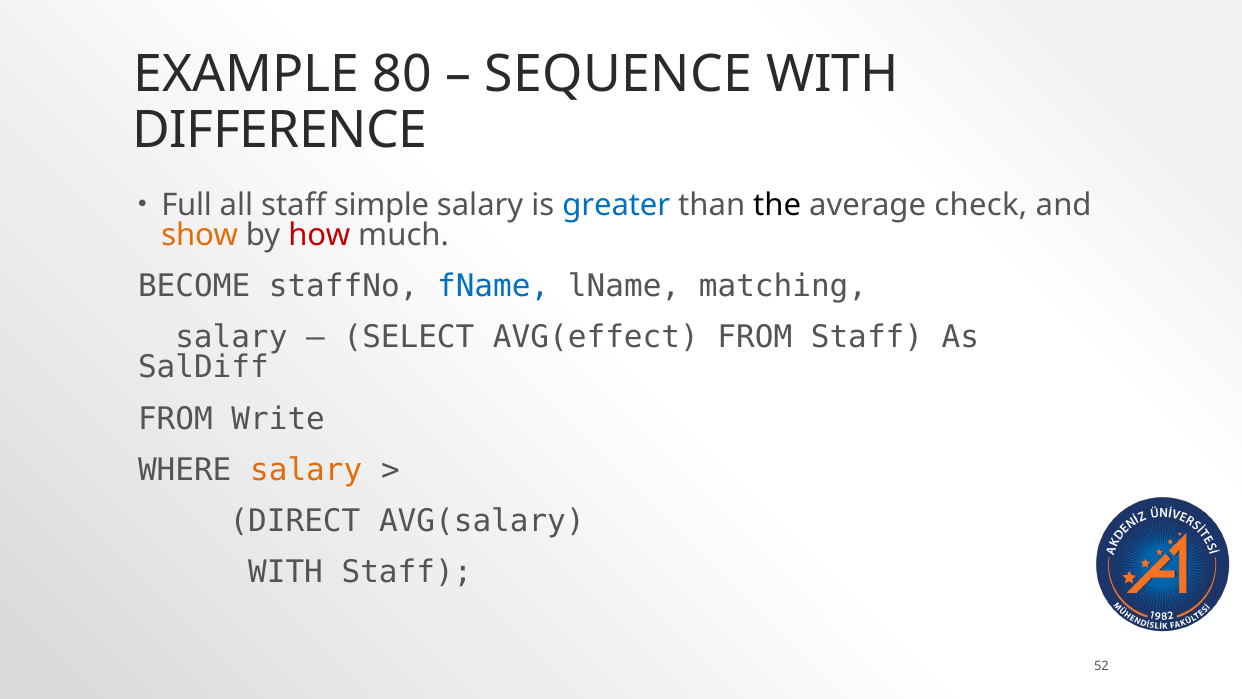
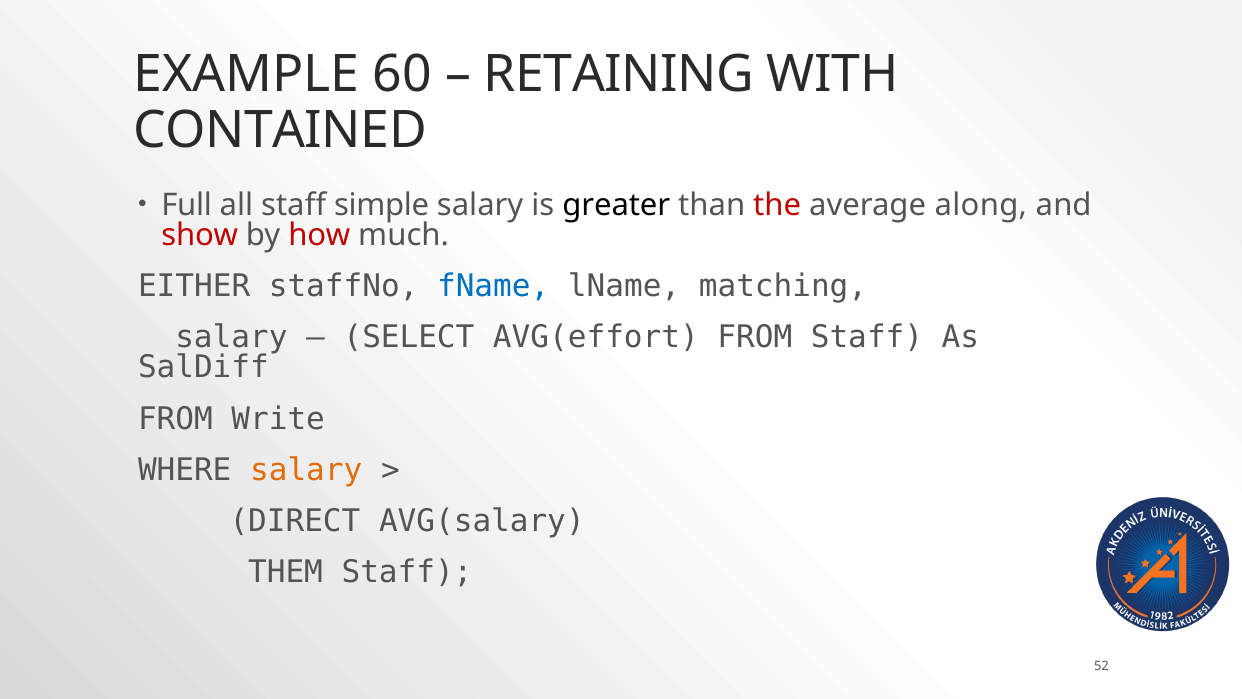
80: 80 -> 60
SEQUENCE: SEQUENCE -> RETAINING
DIFFERENCE: DIFFERENCE -> CONTAINED
greater colour: blue -> black
the colour: black -> red
check: check -> along
show colour: orange -> red
BECOME: BECOME -> EITHER
AVG(effect: AVG(effect -> AVG(effort
WITH at (286, 572): WITH -> THEM
